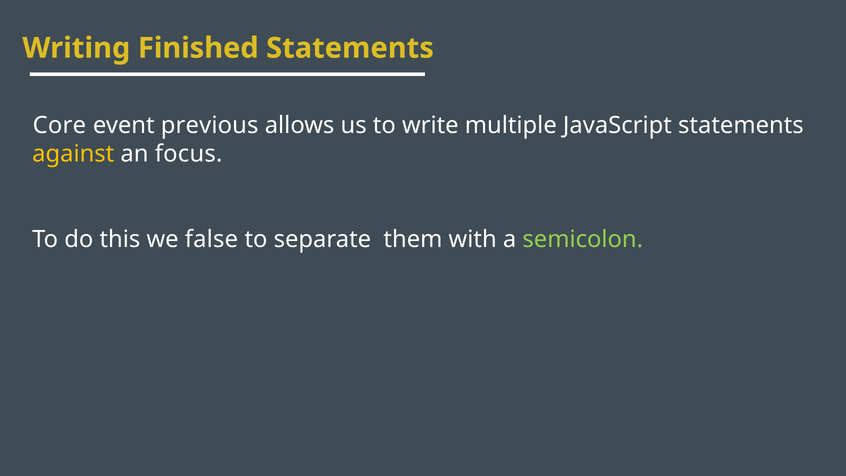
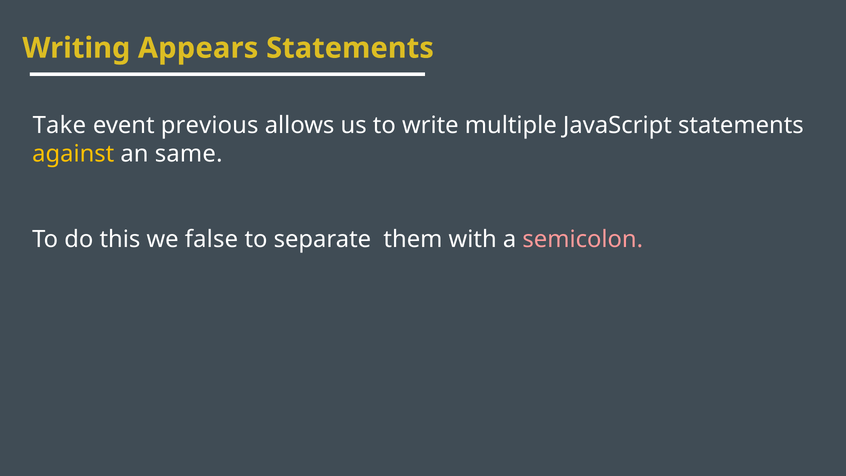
Finished: Finished -> Appears
Core: Core -> Take
focus: focus -> same
semicolon colour: light green -> pink
